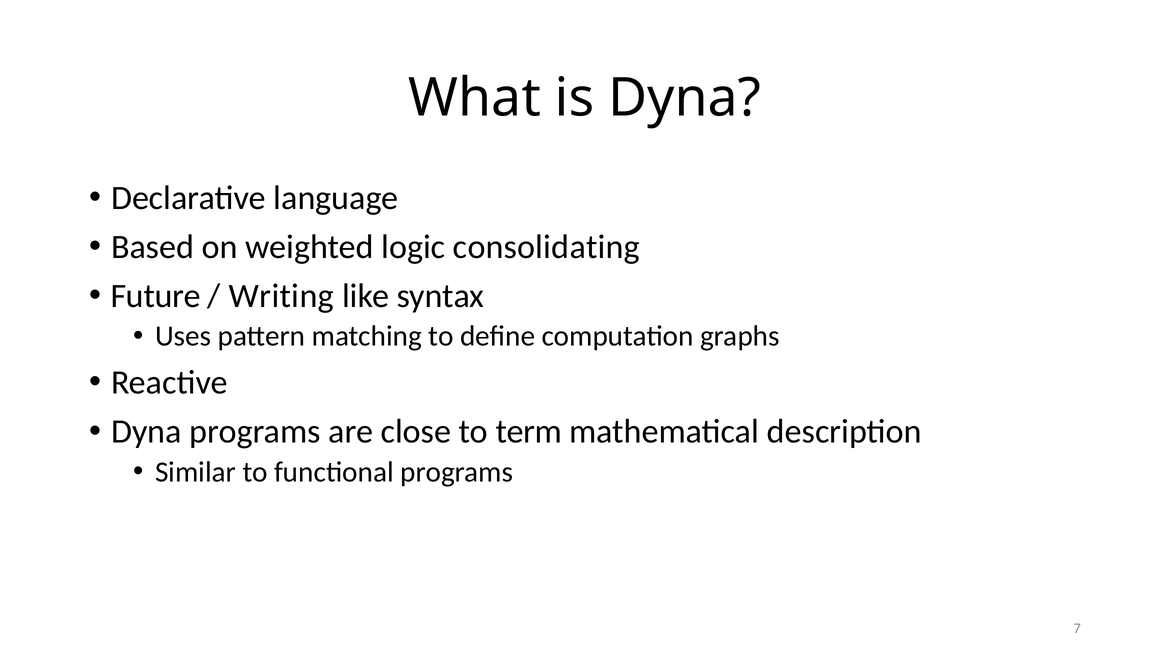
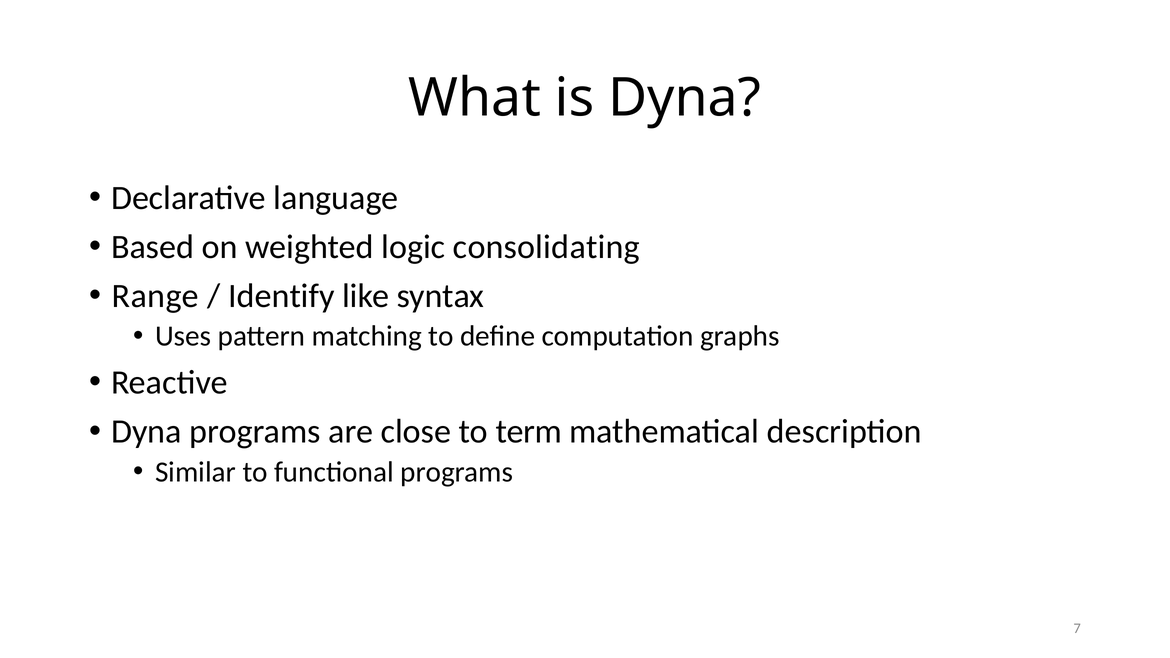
Future: Future -> Range
Writing: Writing -> Identify
